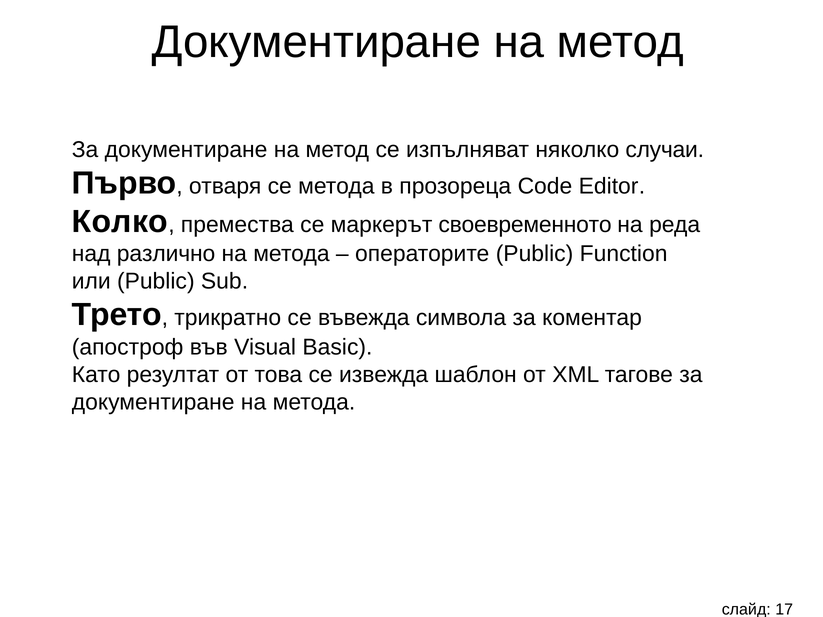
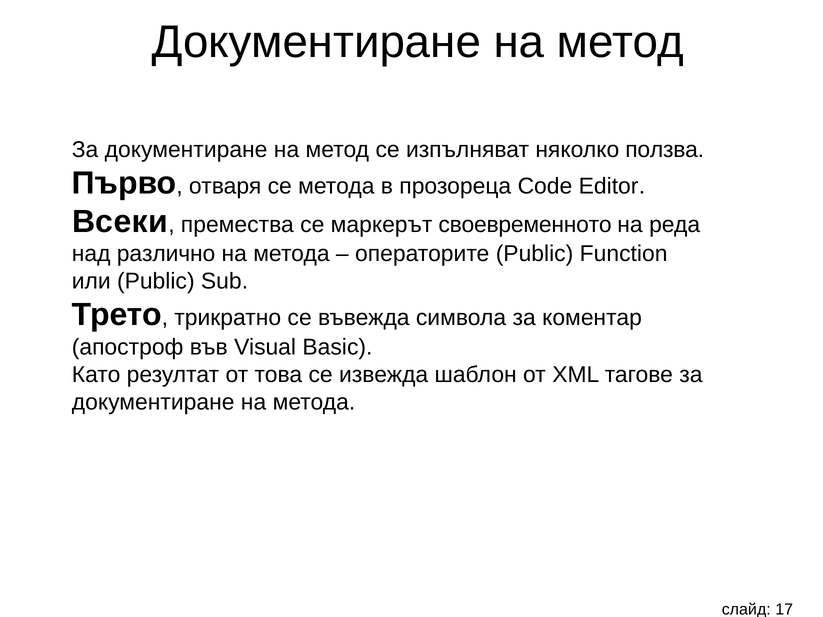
случаи: случаи -> ползва
Колко: Колко -> Всеки
